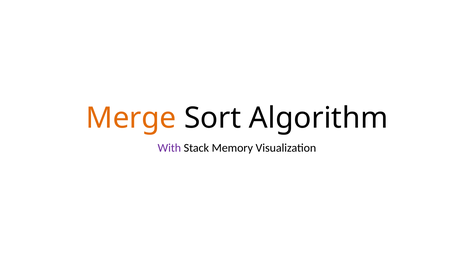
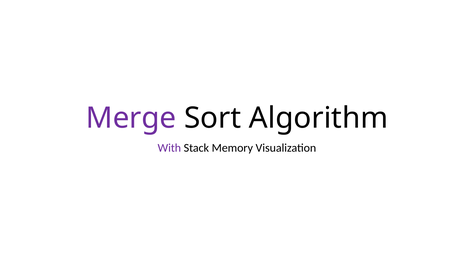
Merge colour: orange -> purple
